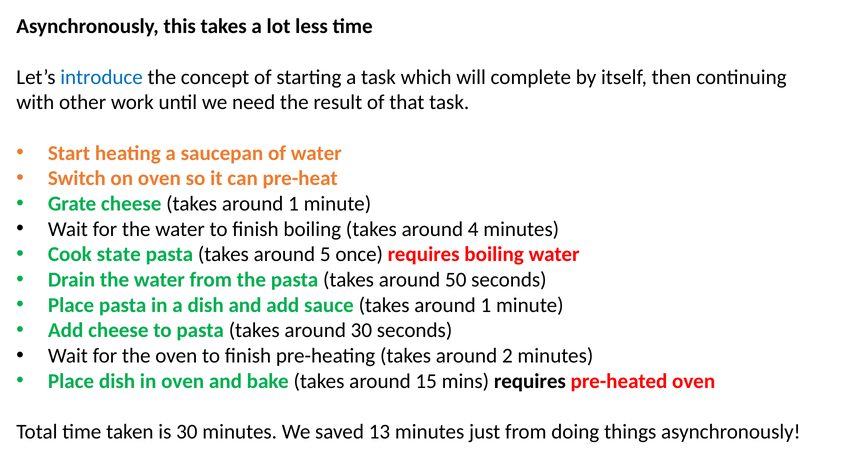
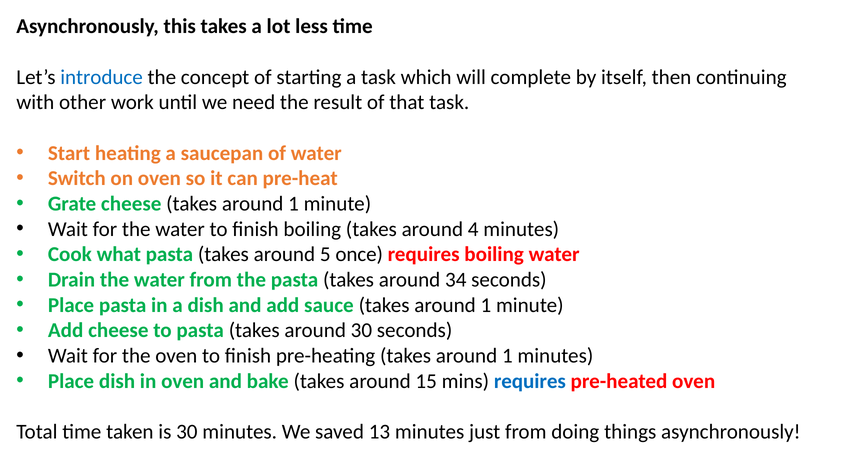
state: state -> what
50: 50 -> 34
pre-heating takes around 2: 2 -> 1
requires at (530, 381) colour: black -> blue
